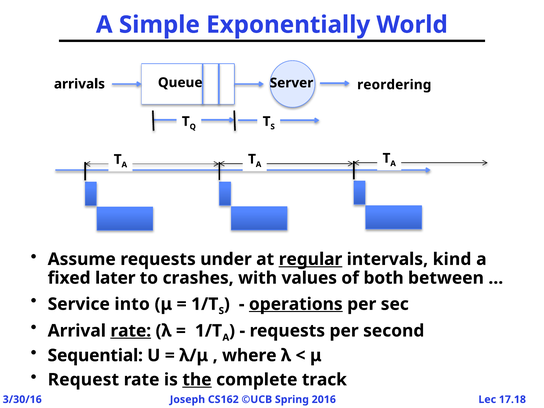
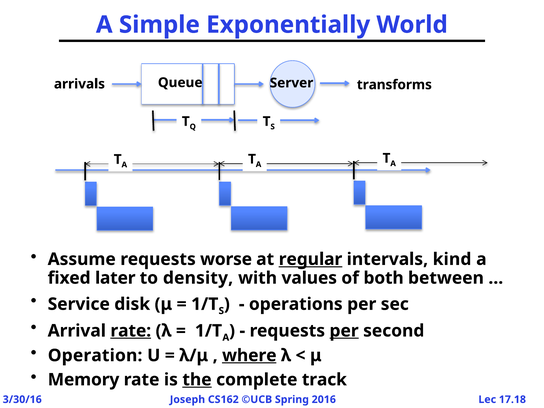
reordering: reordering -> transforms
under: under -> worse
crashes: crashes -> density
into: into -> disk
operations underline: present -> none
per at (344, 331) underline: none -> present
Sequential: Sequential -> Operation
where underline: none -> present
Request: Request -> Memory
